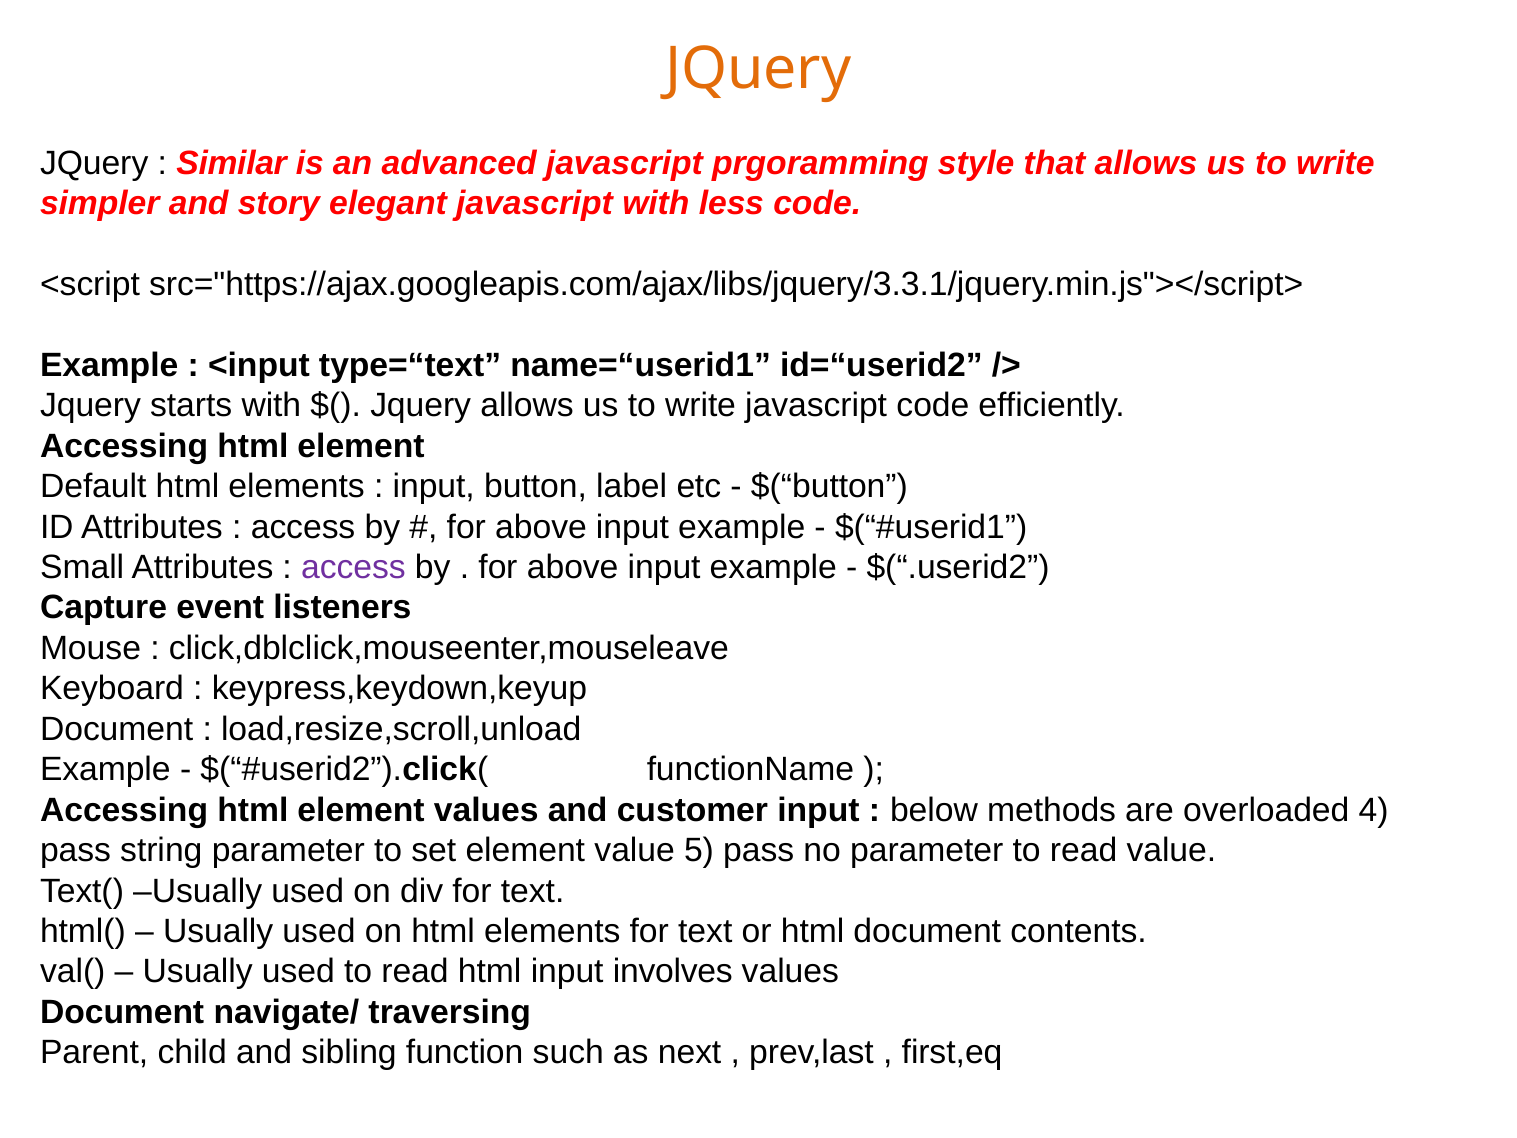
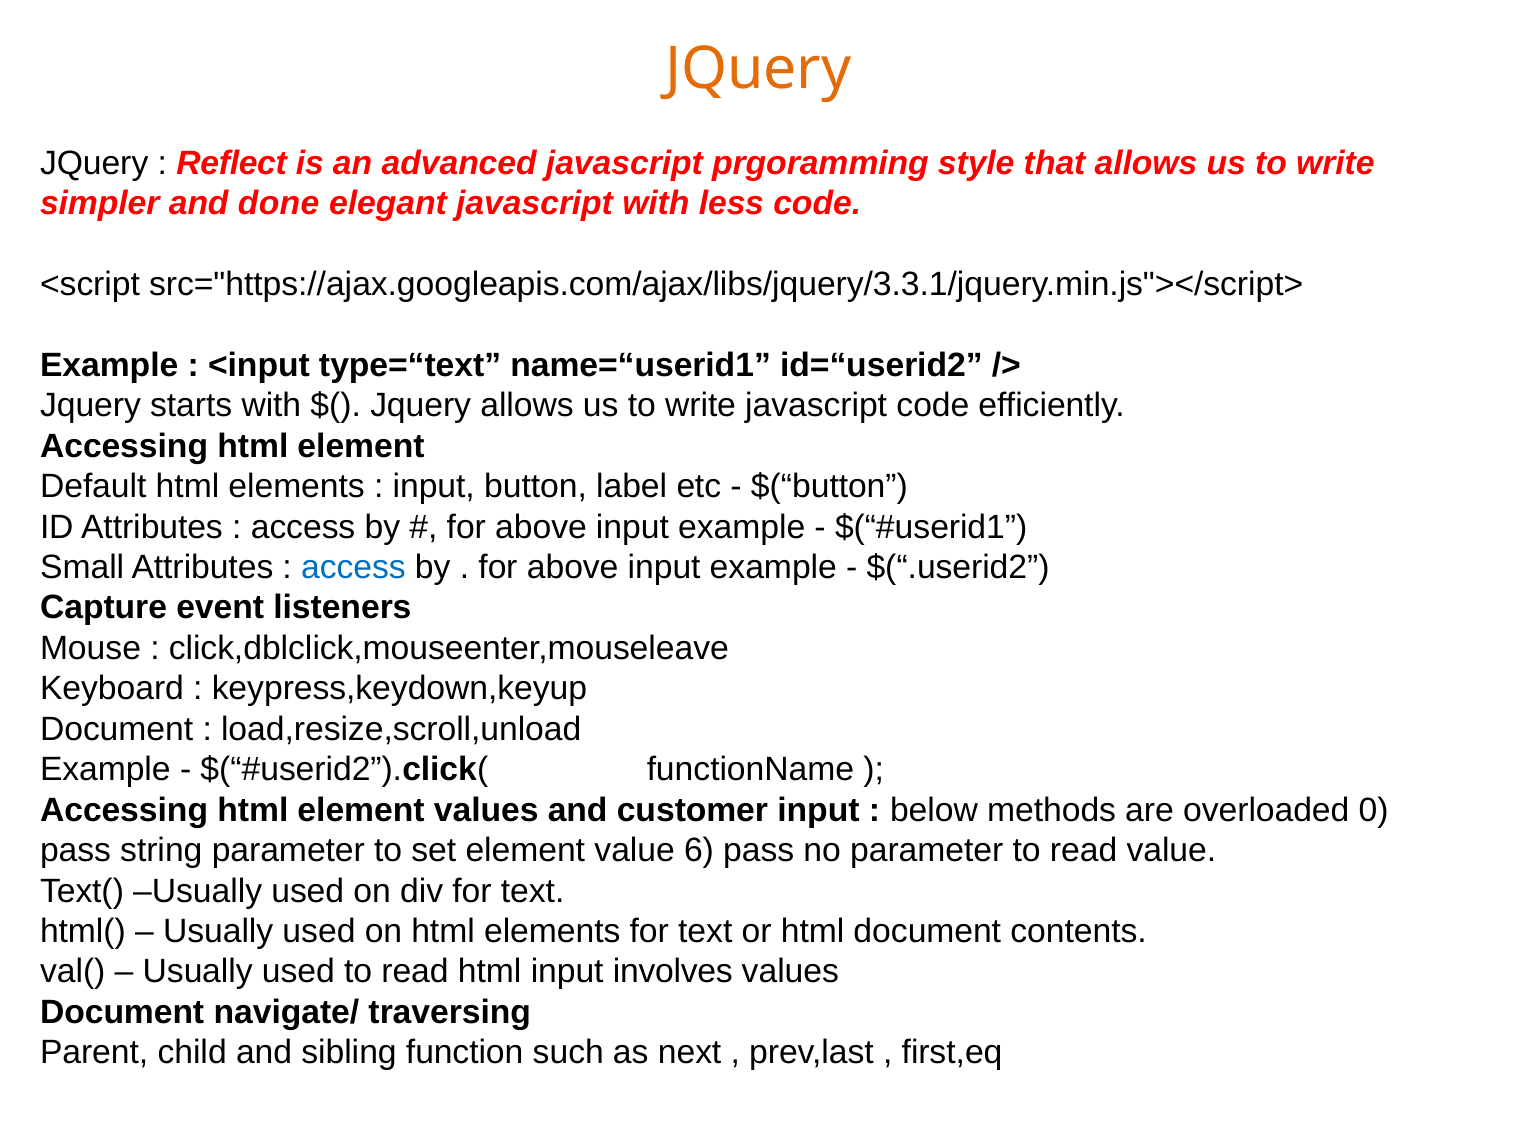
Similar: Similar -> Reflect
story: story -> done
access at (353, 567) colour: purple -> blue
4: 4 -> 0
5: 5 -> 6
